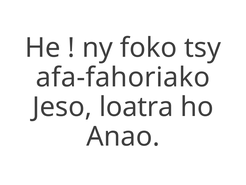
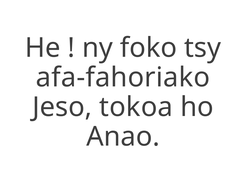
loatra: loatra -> tokoa
